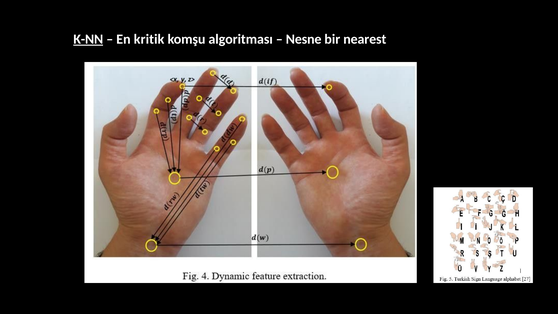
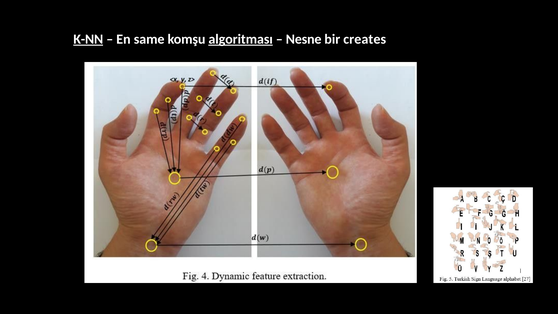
kritik: kritik -> same
algoritması underline: none -> present
nearest: nearest -> creates
